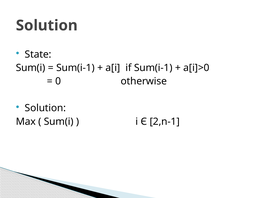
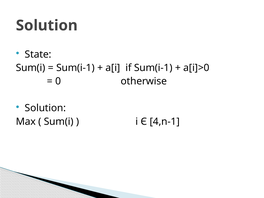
2,n-1: 2,n-1 -> 4,n-1
